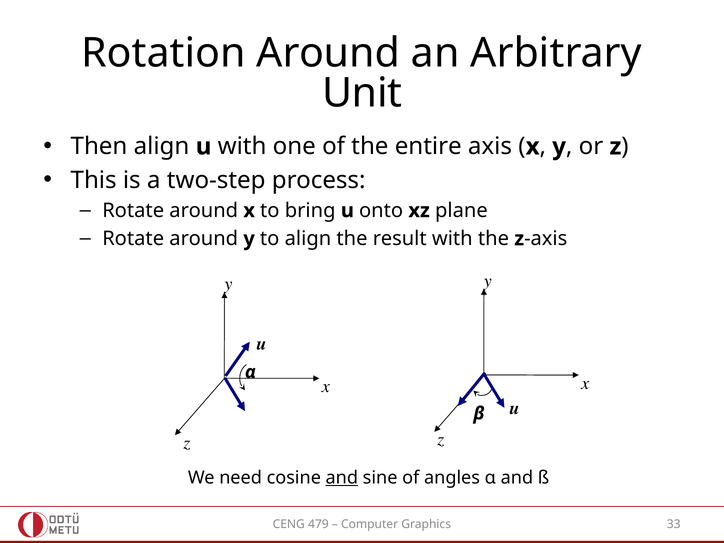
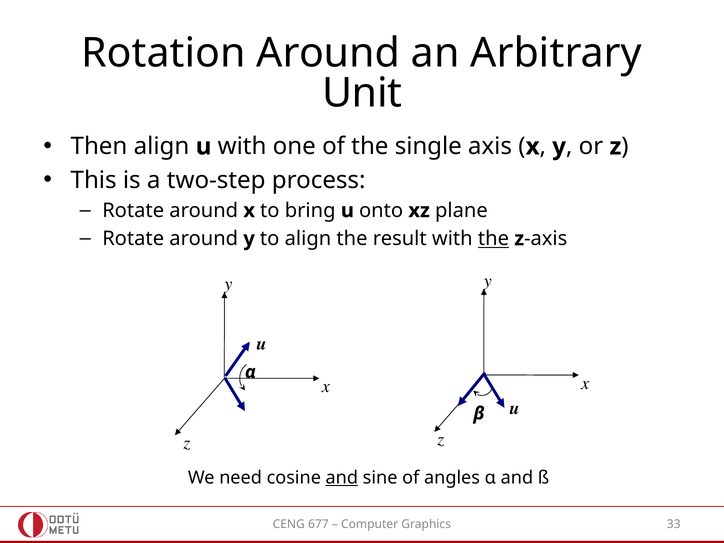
entire: entire -> single
the at (493, 239) underline: none -> present
479: 479 -> 677
